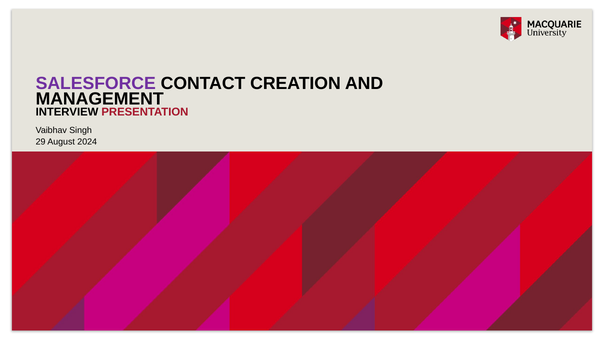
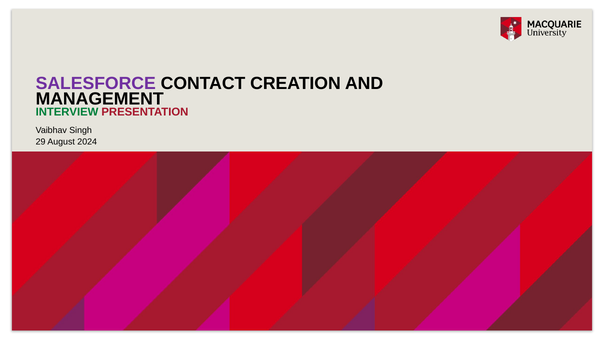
INTERVIEW colour: black -> green
